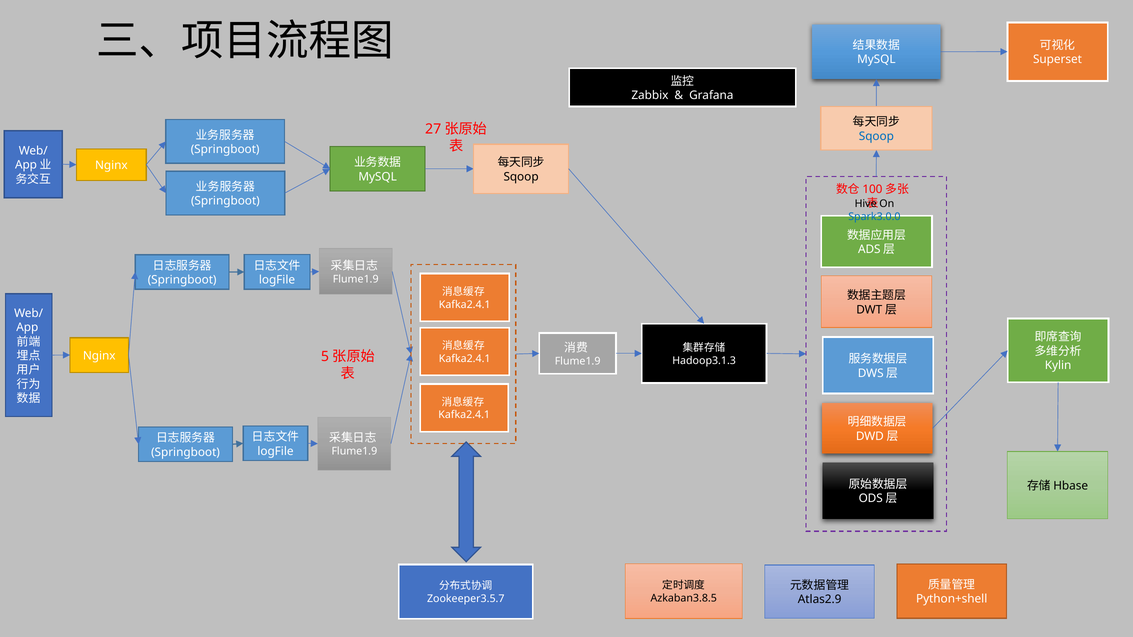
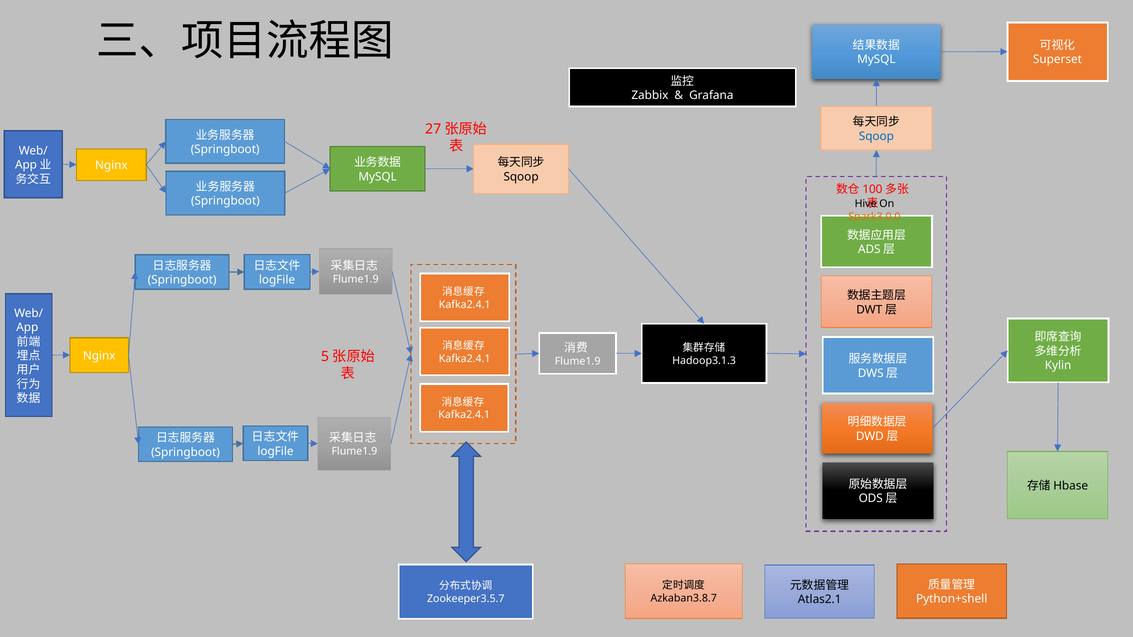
Spark3.0.0 colour: blue -> orange
Azkaban3.8.5: Azkaban3.8.5 -> Azkaban3.8.7
Atlas2.9: Atlas2.9 -> Atlas2.1
